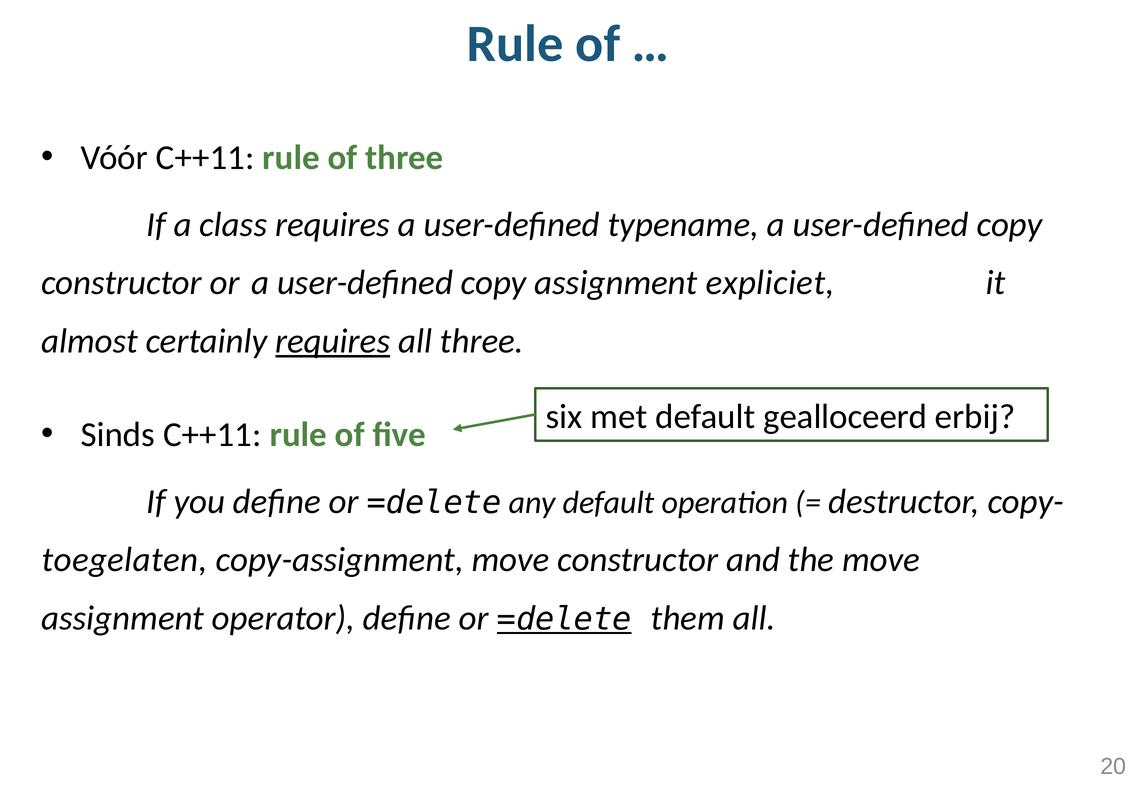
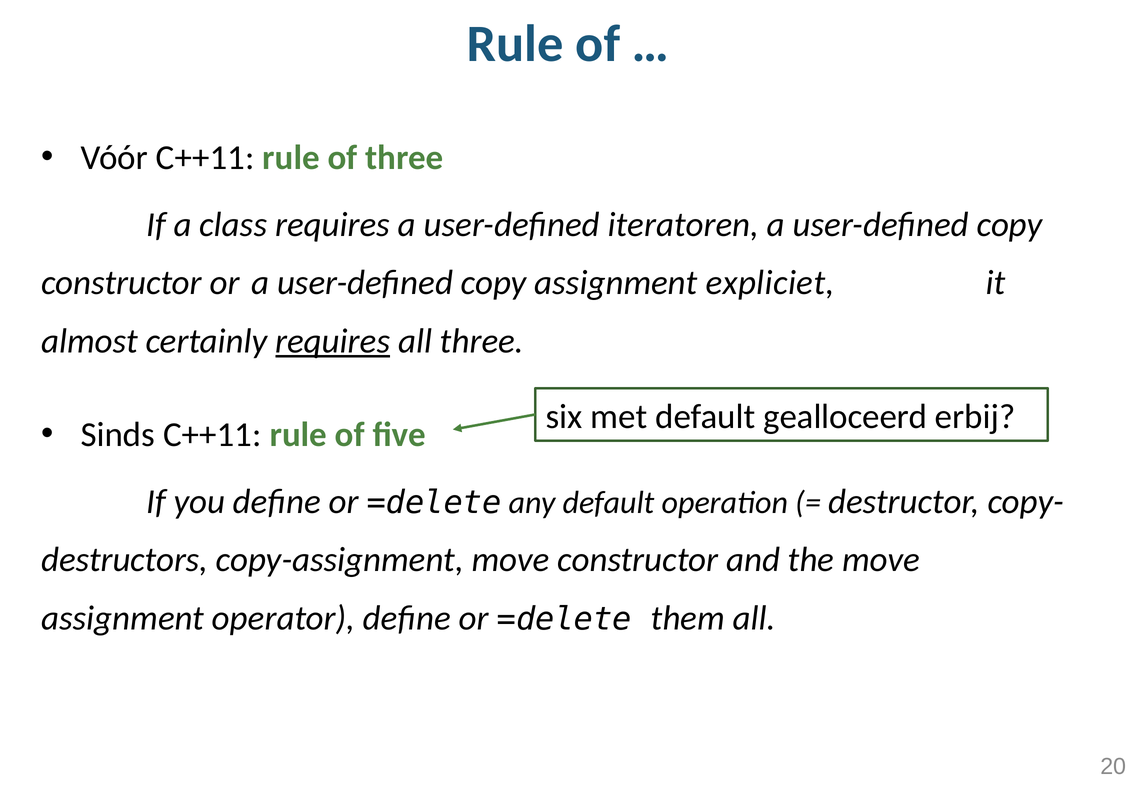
typename: typename -> iteratoren
toegelaten: toegelaten -> destructors
=delete at (564, 619) underline: present -> none
